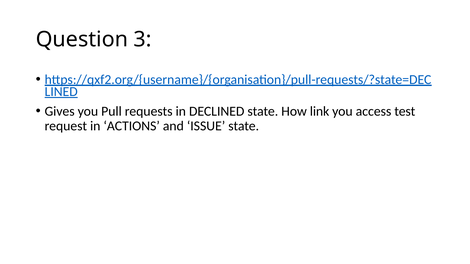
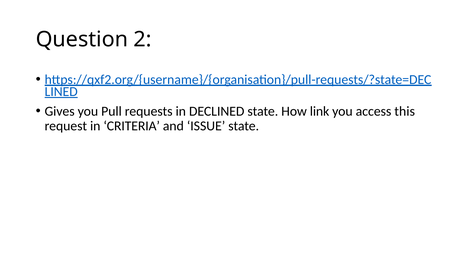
3: 3 -> 2
test: test -> this
ACTIONS: ACTIONS -> CRITERIA
